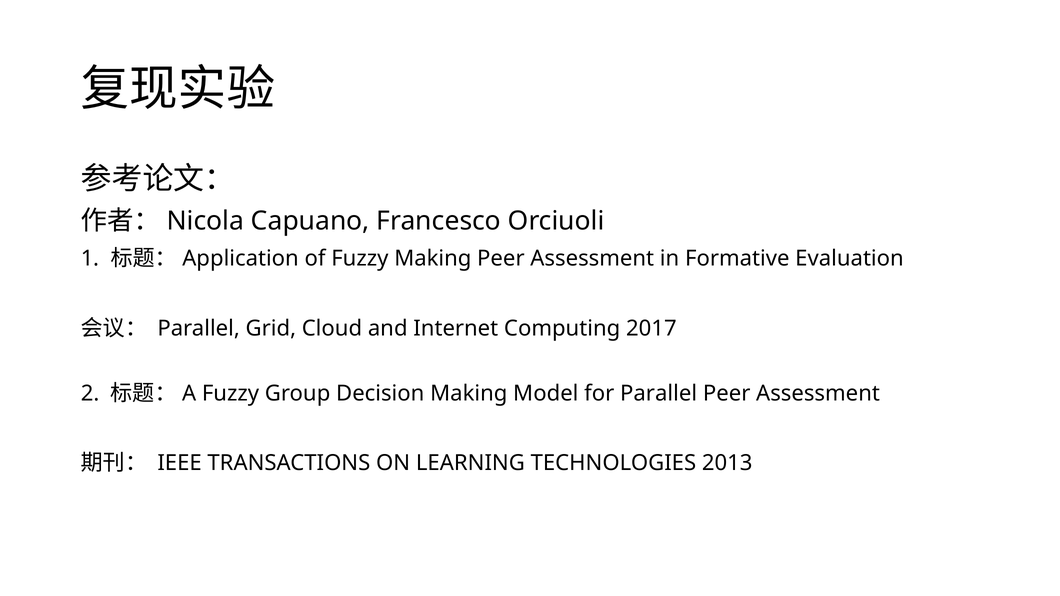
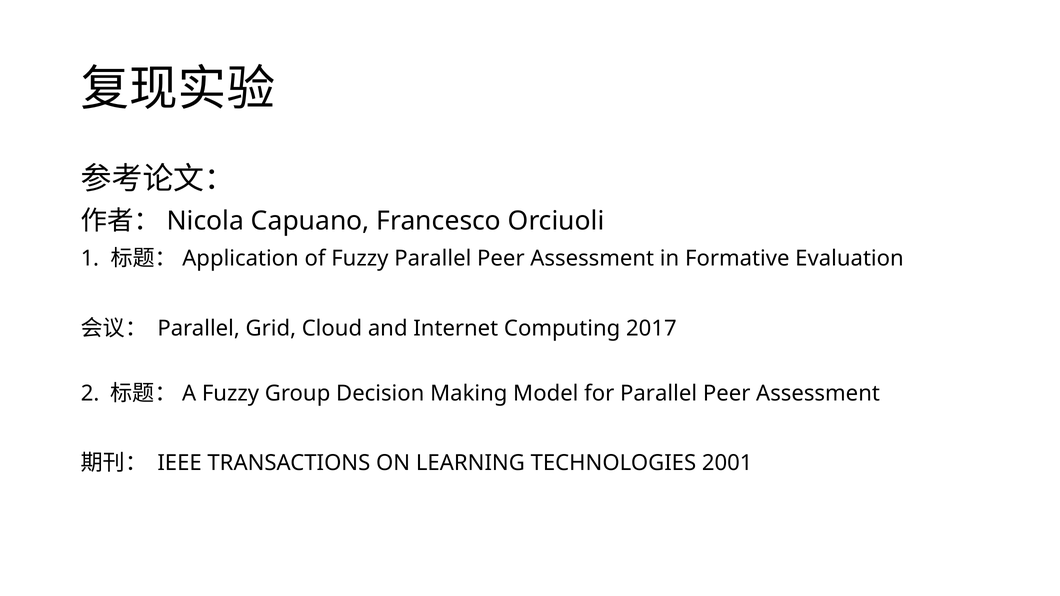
Fuzzy Making: Making -> Parallel
2013: 2013 -> 2001
